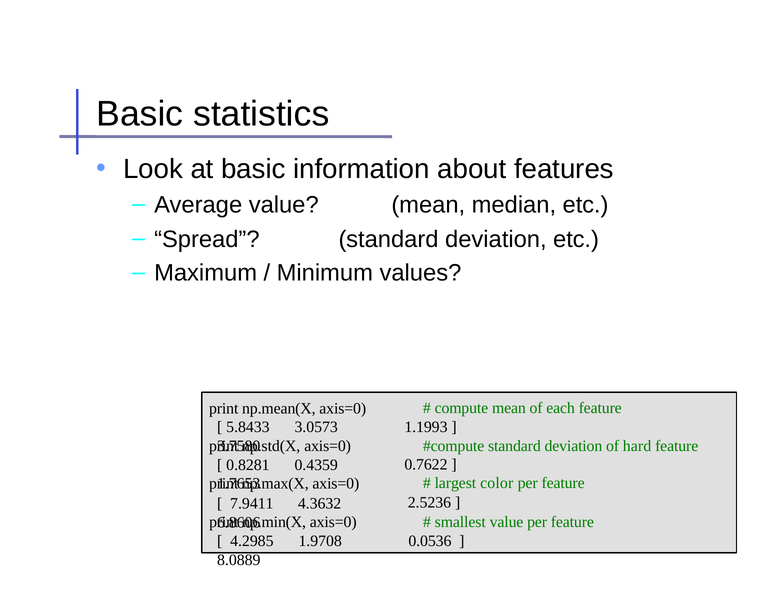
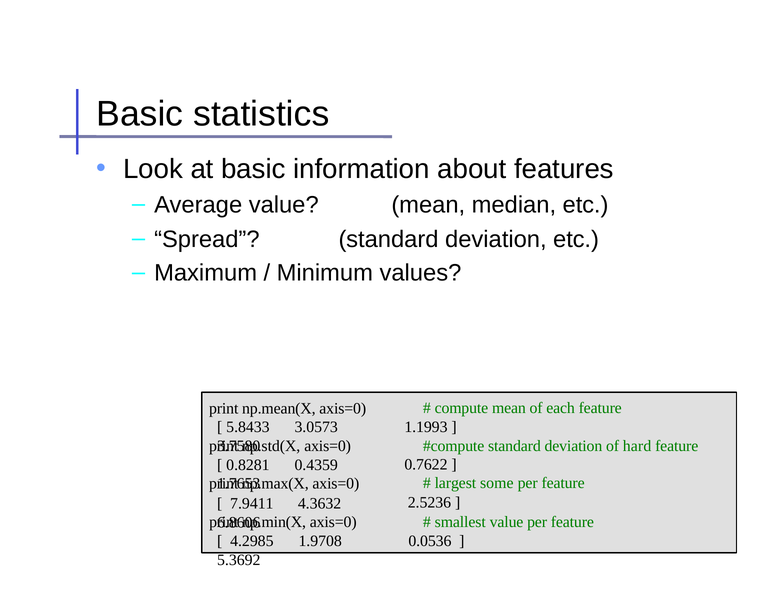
color: color -> some
8.0889: 8.0889 -> 5.3692
